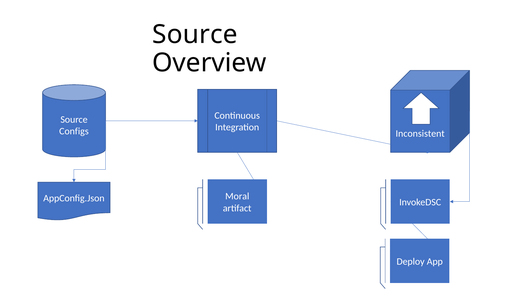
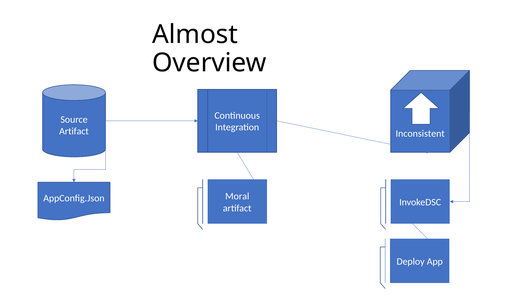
Source at (195, 35): Source -> Almost
Configs at (74, 131): Configs -> Artifact
